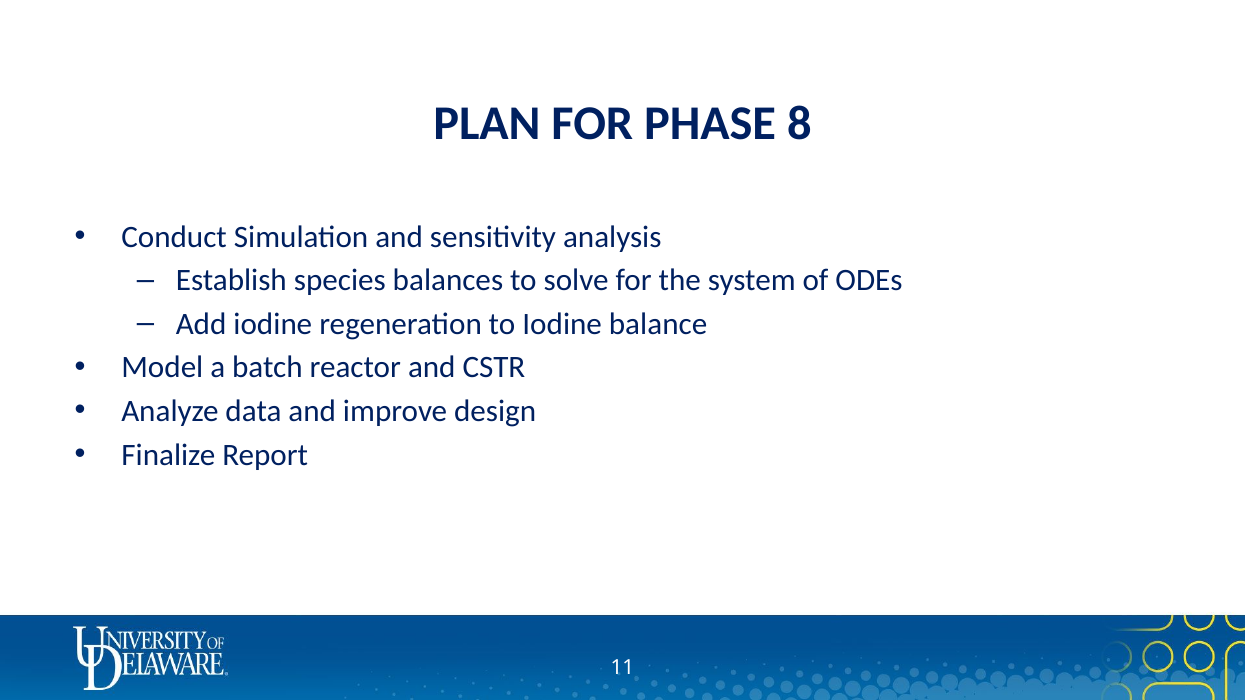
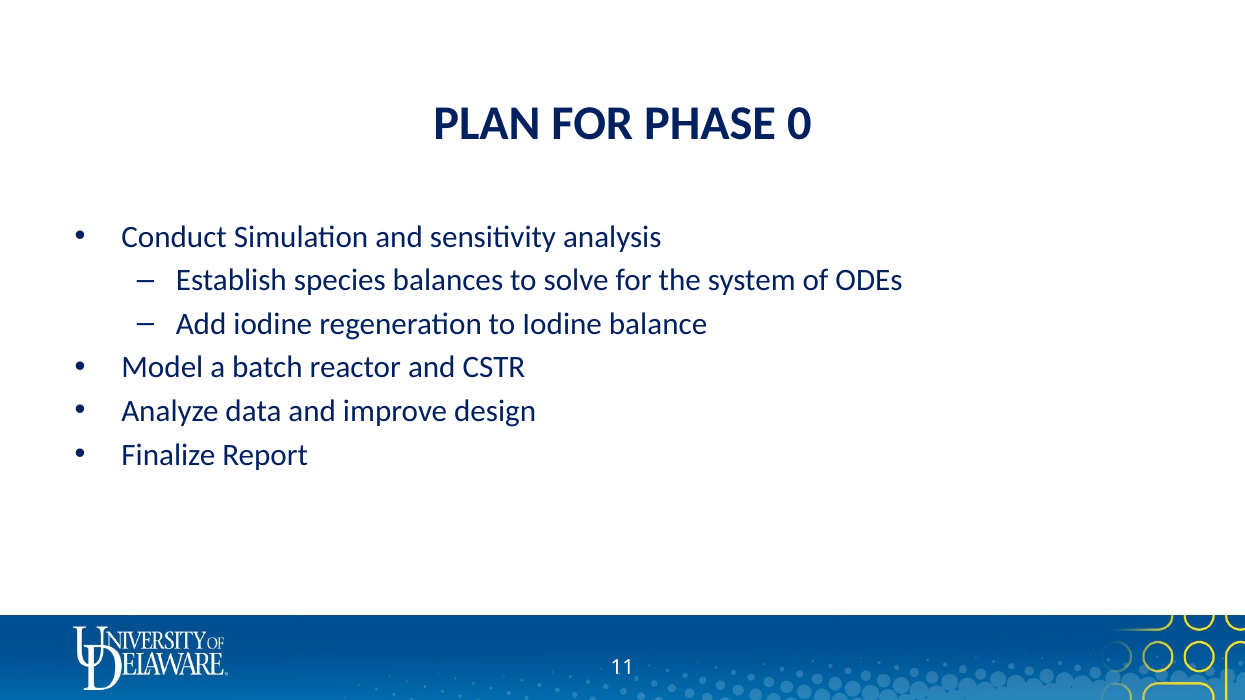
8: 8 -> 0
